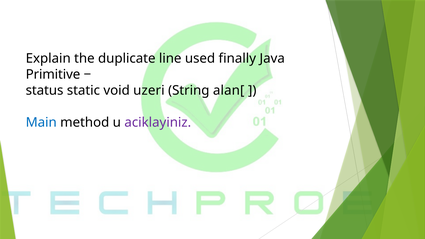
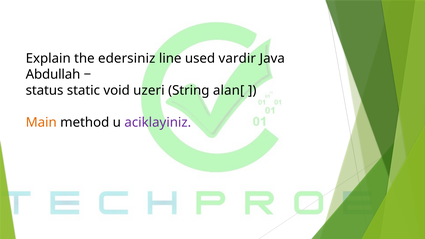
duplicate: duplicate -> edersiniz
finally: finally -> vardir
Primitive: Primitive -> Abdullah
Main colour: blue -> orange
